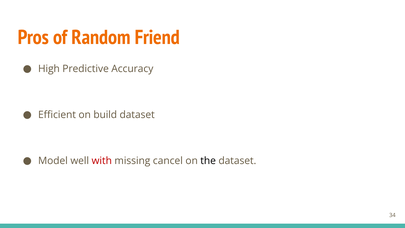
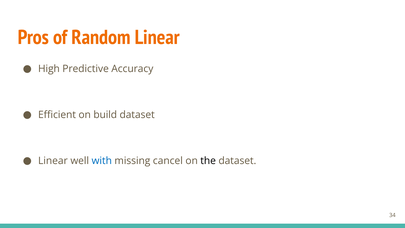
Random Friend: Friend -> Linear
Model at (53, 161): Model -> Linear
with colour: red -> blue
